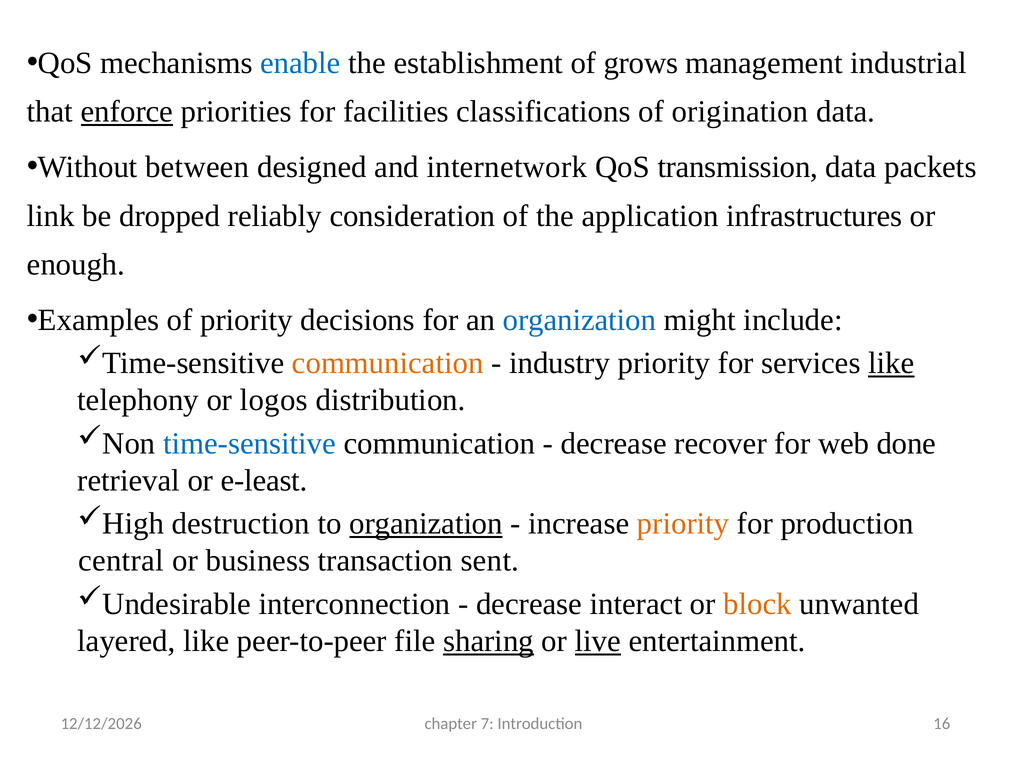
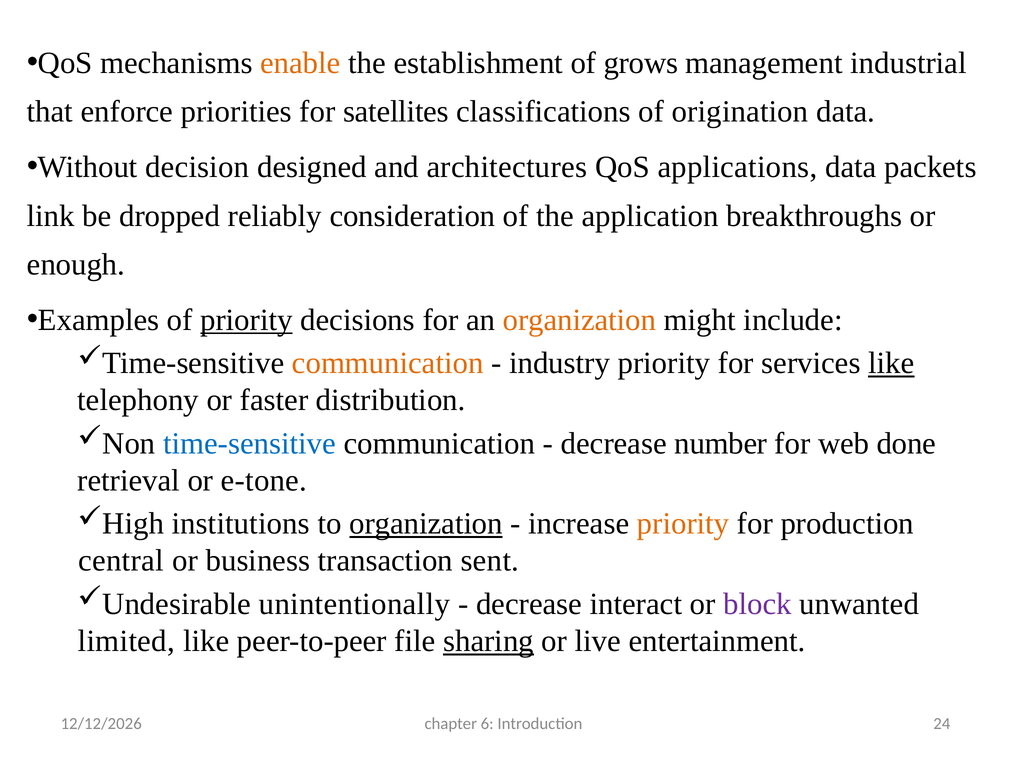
enable colour: blue -> orange
enforce underline: present -> none
facilities: facilities -> satellites
between: between -> decision
internetwork: internetwork -> architectures
transmission: transmission -> applications
infrastructures: infrastructures -> breakthroughs
priority at (246, 320) underline: none -> present
organization at (580, 320) colour: blue -> orange
logos: logos -> faster
recover: recover -> number
e-least: e-least -> e-tone
destruction: destruction -> institutions
interconnection: interconnection -> unintentionally
block colour: orange -> purple
layered: layered -> limited
live underline: present -> none
7: 7 -> 6
16: 16 -> 24
